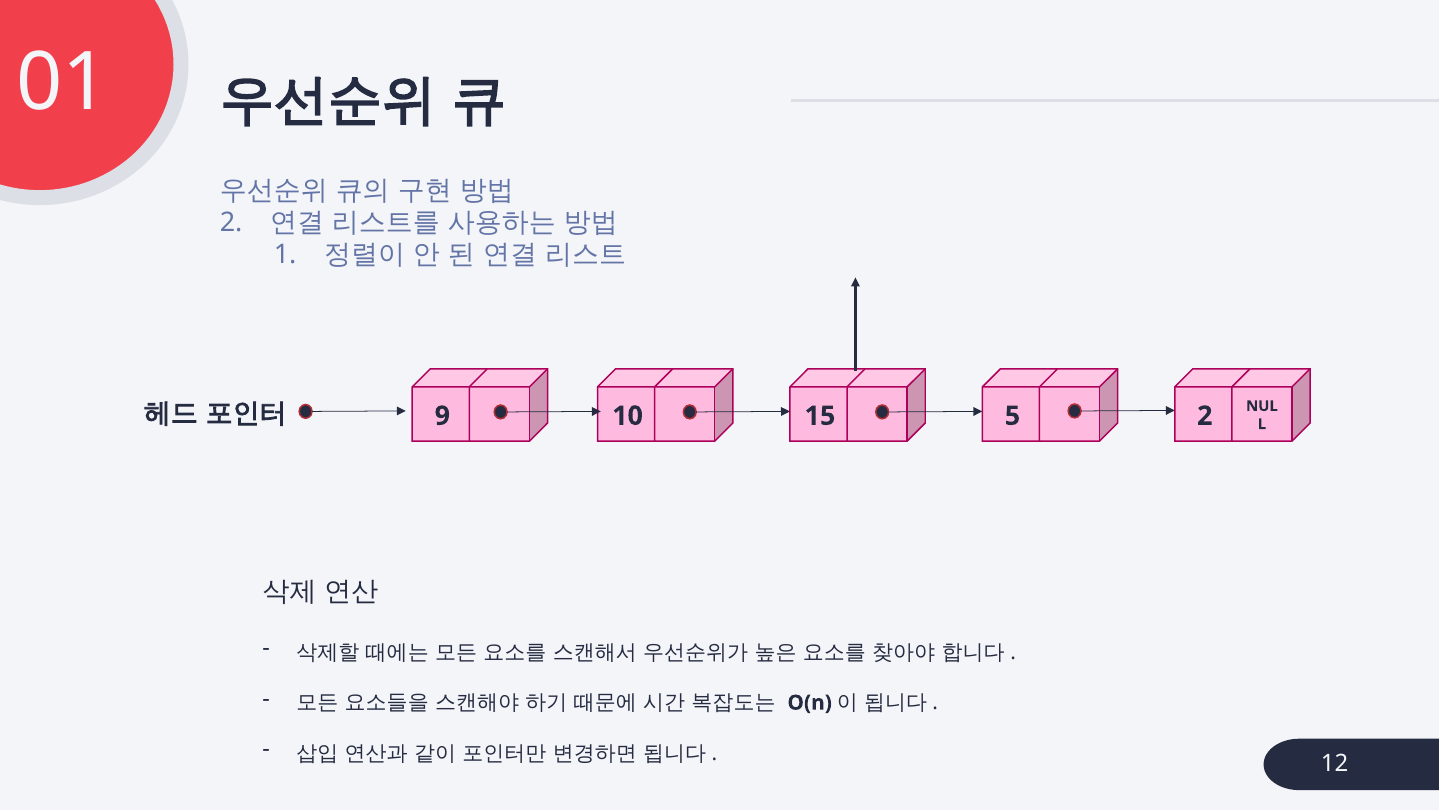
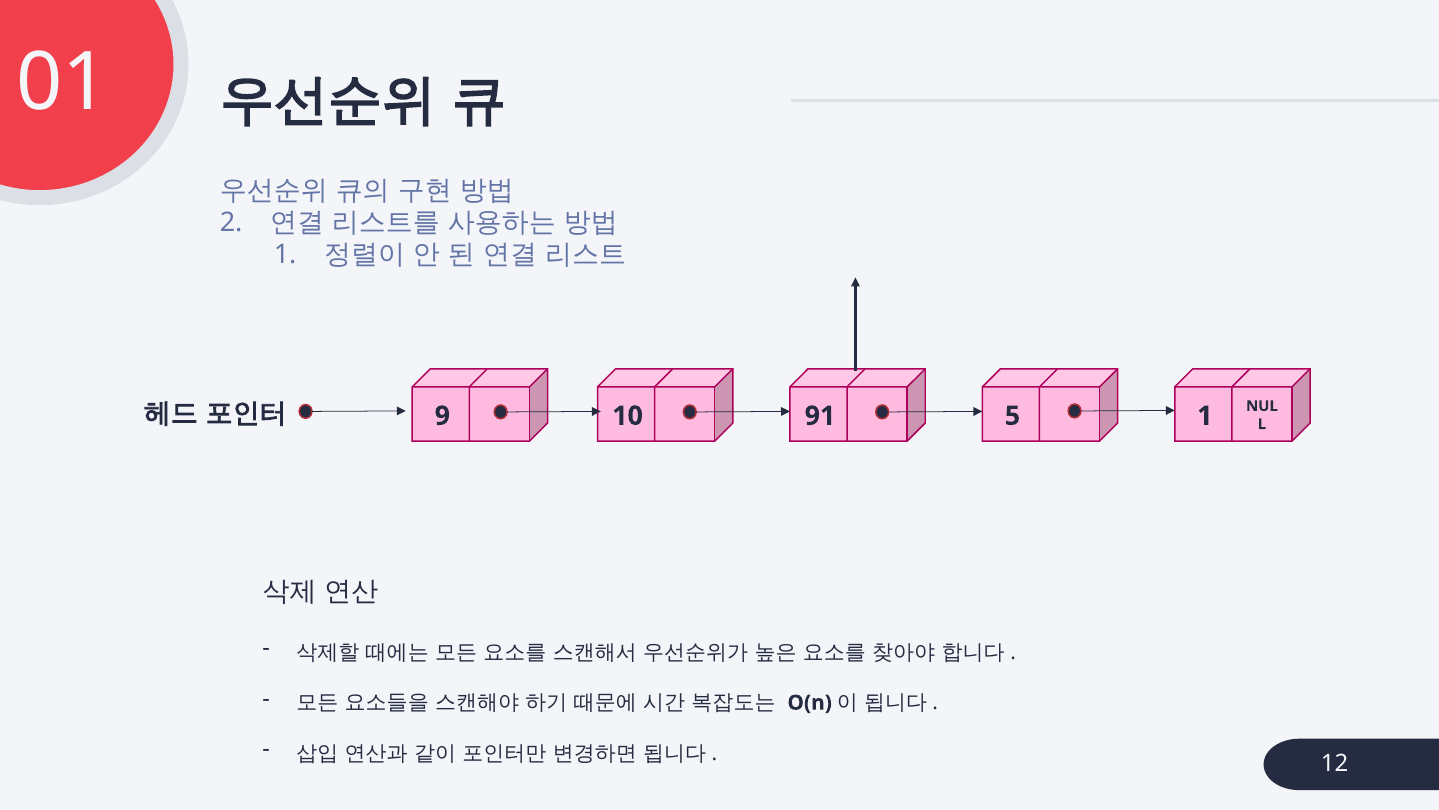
15: 15 -> 91
5 2: 2 -> 1
